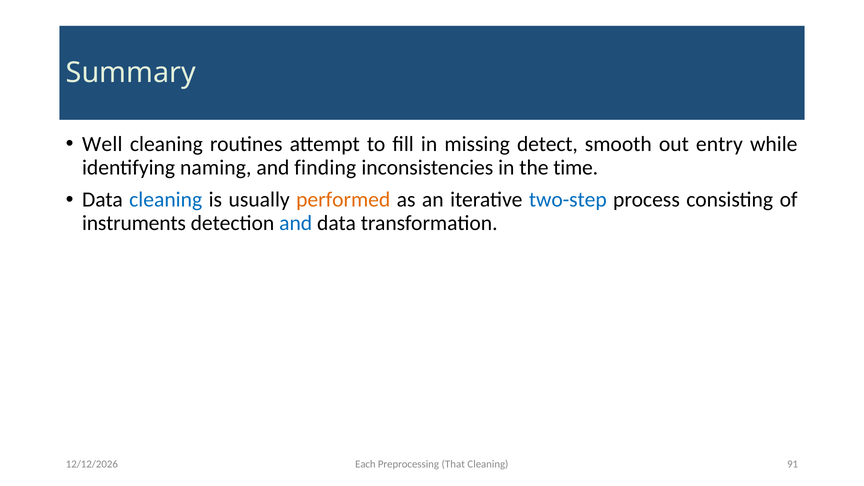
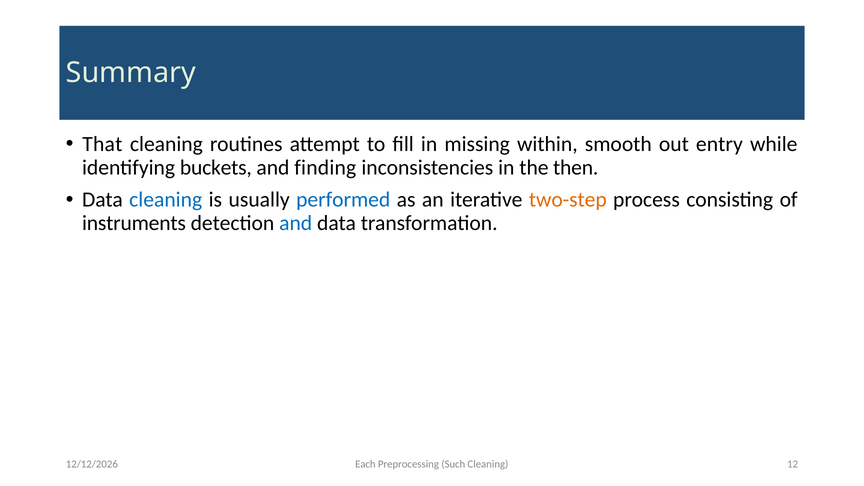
Well: Well -> That
detect: detect -> within
naming: naming -> buckets
time: time -> then
performed colour: orange -> blue
two-step colour: blue -> orange
That: That -> Such
91: 91 -> 12
